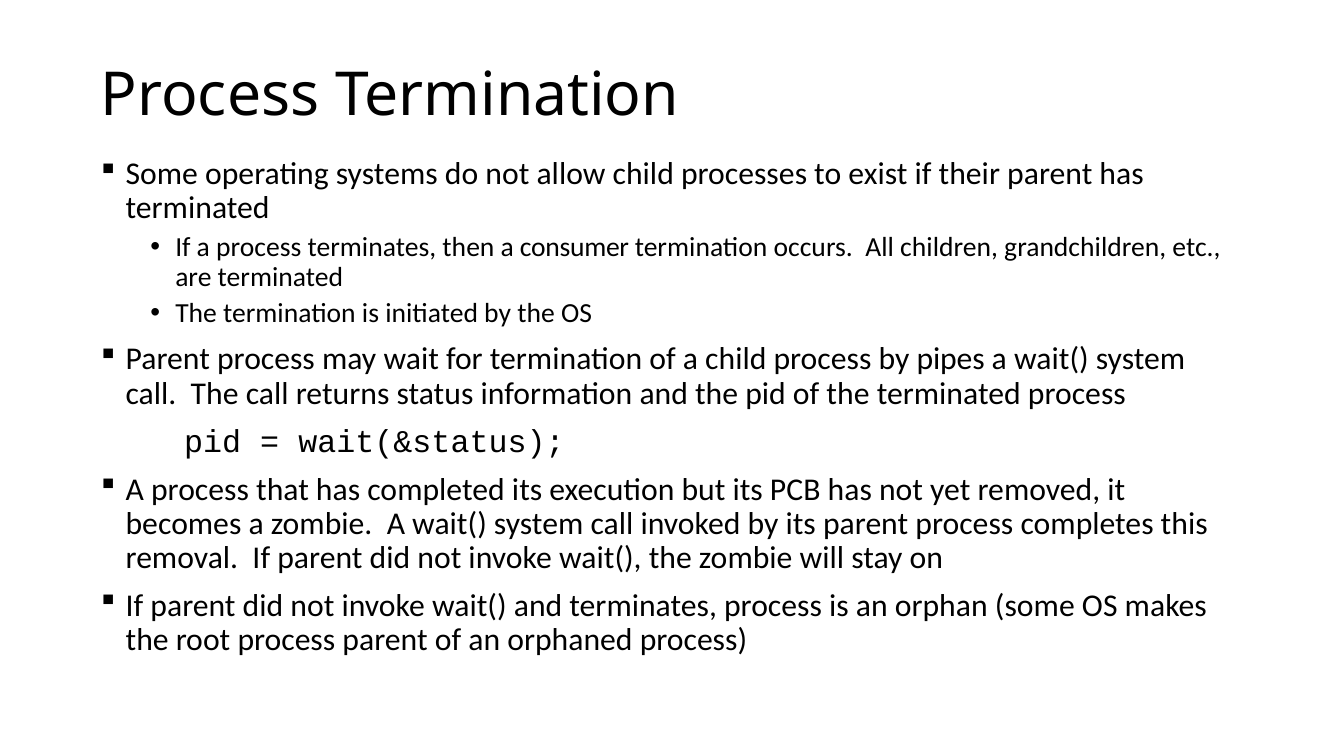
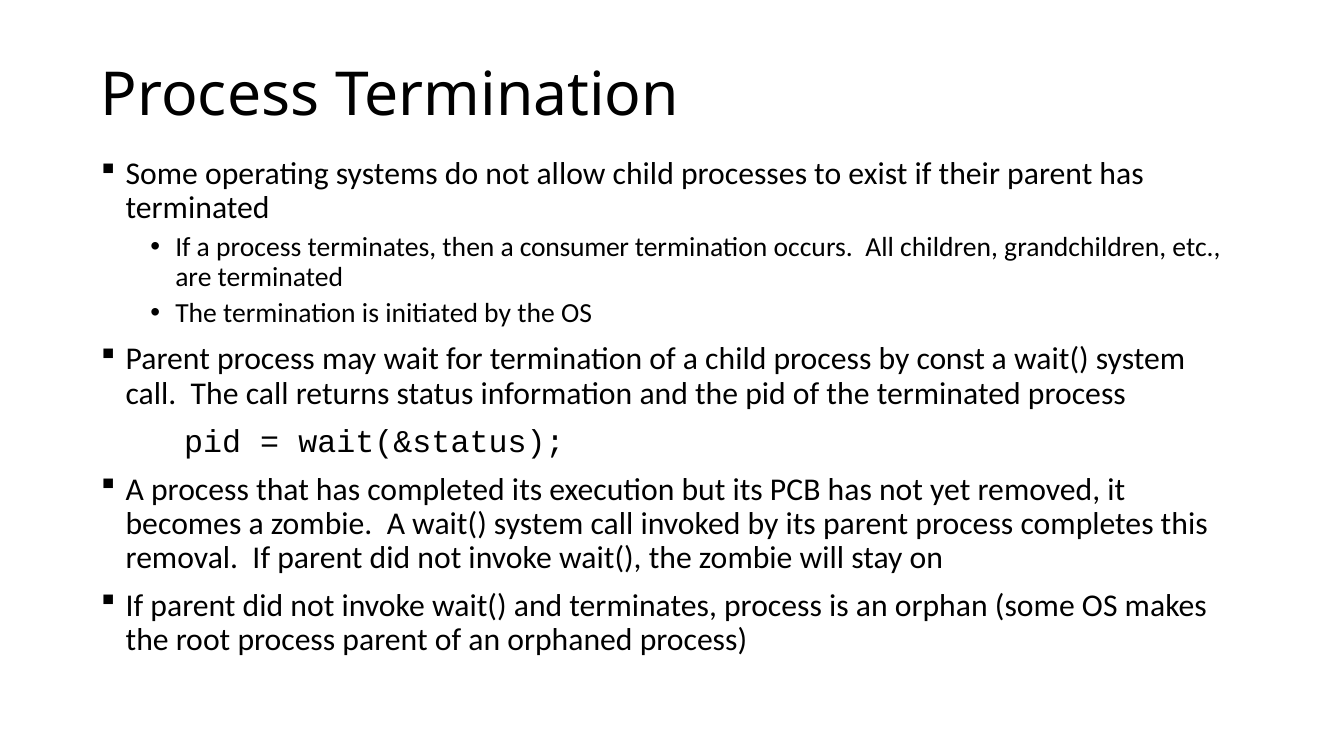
pipes: pipes -> const
